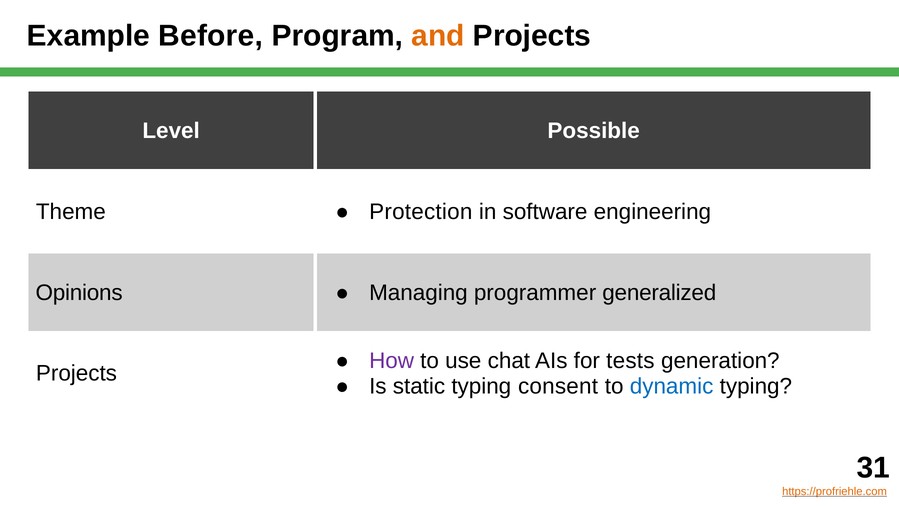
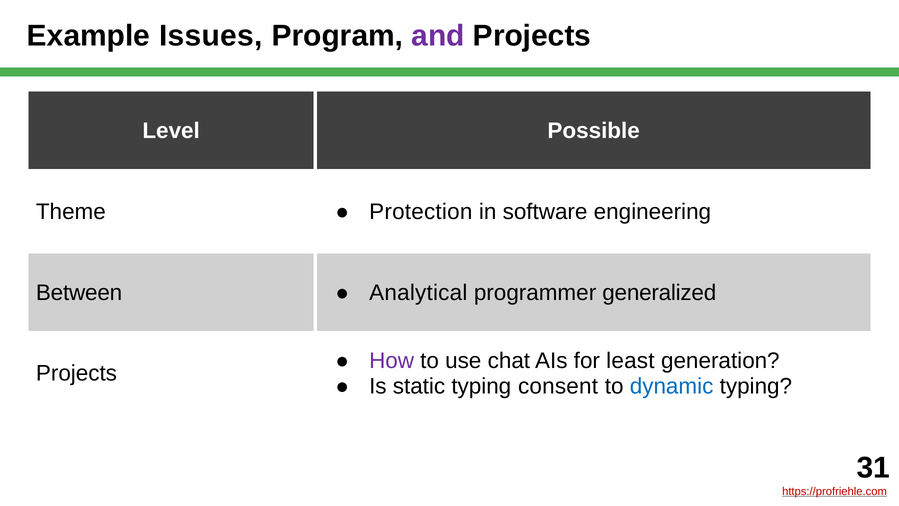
Before: Before -> Issues
and colour: orange -> purple
Opinions: Opinions -> Between
Managing: Managing -> Analytical
tests: tests -> least
https://profriehle.com colour: orange -> red
